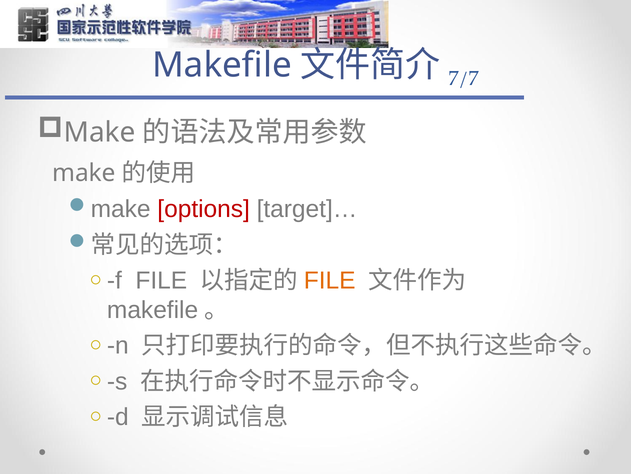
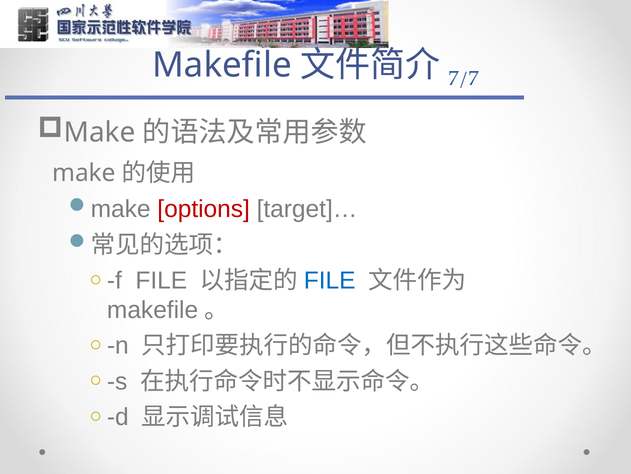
FILE at (330, 280) colour: orange -> blue
